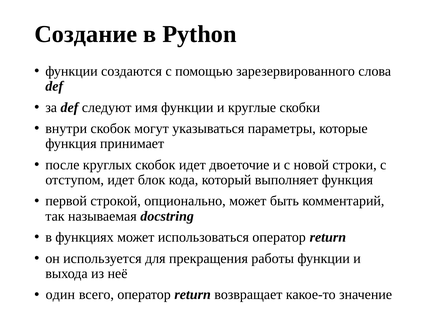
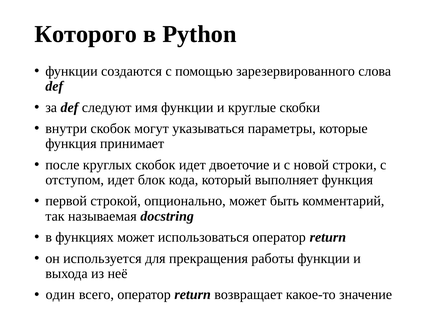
Создание: Создание -> Которого
